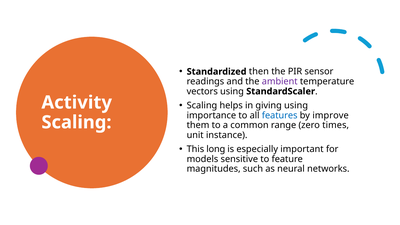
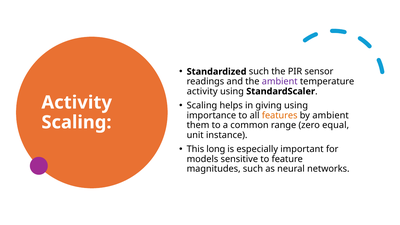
Standardized then: then -> such
vectors at (202, 91): vectors -> activity
features colour: blue -> orange
by improve: improve -> ambient
times: times -> equal
